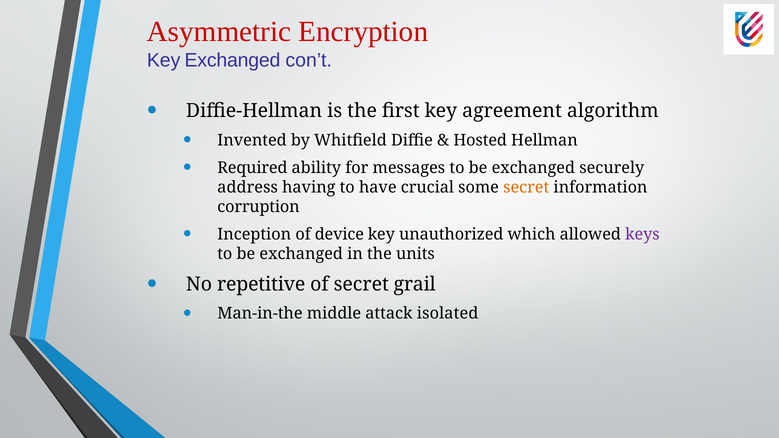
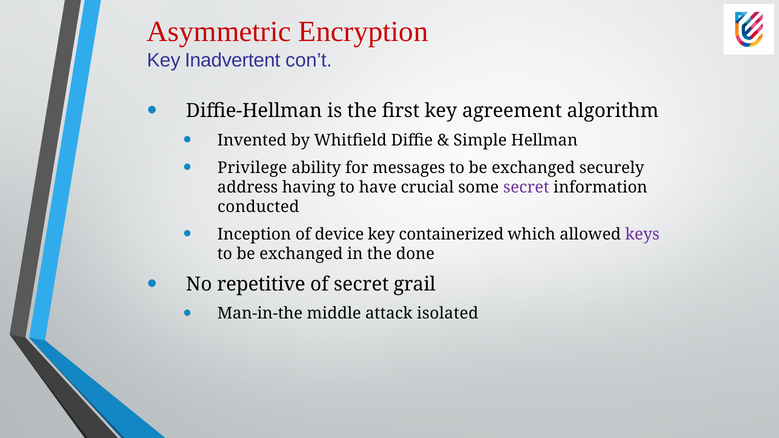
Key Exchanged: Exchanged -> Inadvertent
Hosted: Hosted -> Simple
Required: Required -> Privilege
secret at (526, 187) colour: orange -> purple
corruption: corruption -> conducted
unauthorized: unauthorized -> containerized
units: units -> done
